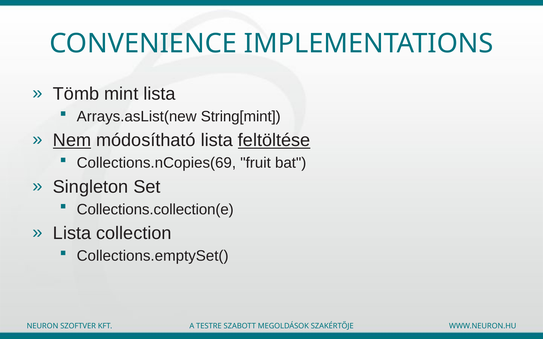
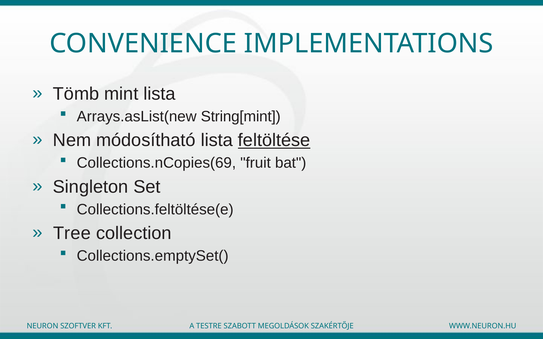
Nem underline: present -> none
Collections.collection(e: Collections.collection(e -> Collections.feltöltése(e
Lista at (72, 233): Lista -> Tree
